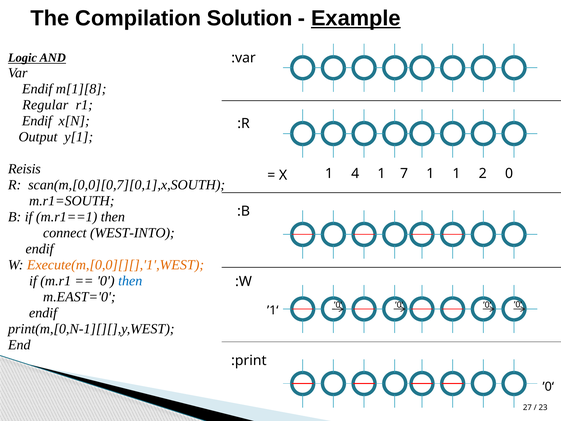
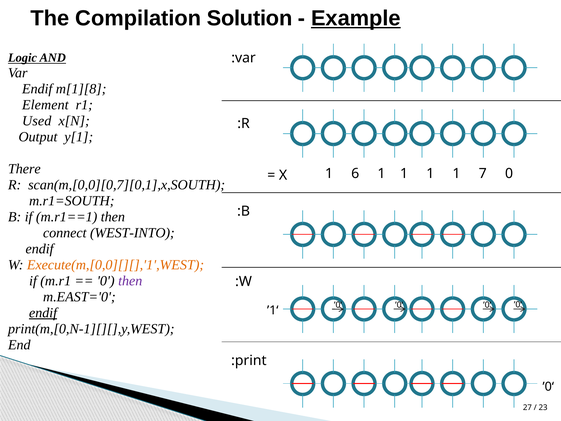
Regular: Regular -> Element
Endif at (37, 121): Endif -> Used
Reisis: Reisis -> There
4: 4 -> 6
7 at (404, 173): 7 -> 1
2: 2 -> 7
then at (130, 281) colour: blue -> purple
endif at (43, 313) underline: none -> present
